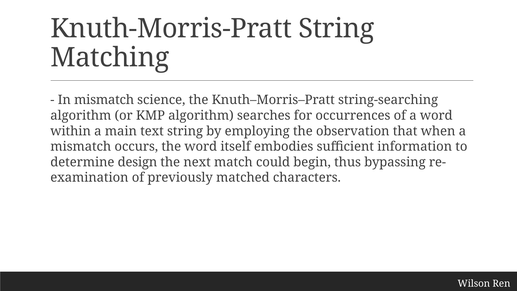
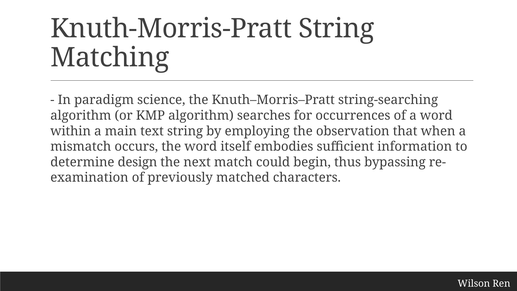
In mismatch: mismatch -> paradigm
